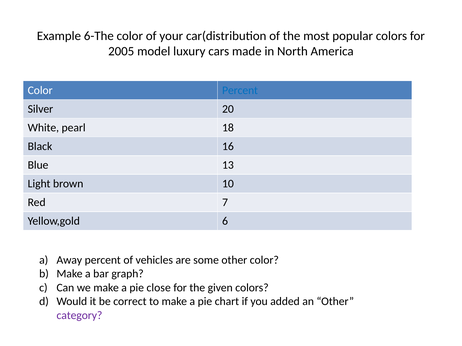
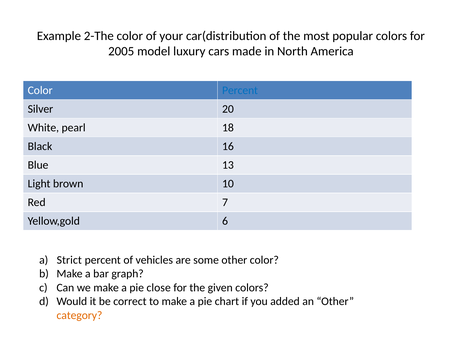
6-The: 6-The -> 2-The
Away: Away -> Strict
category colour: purple -> orange
